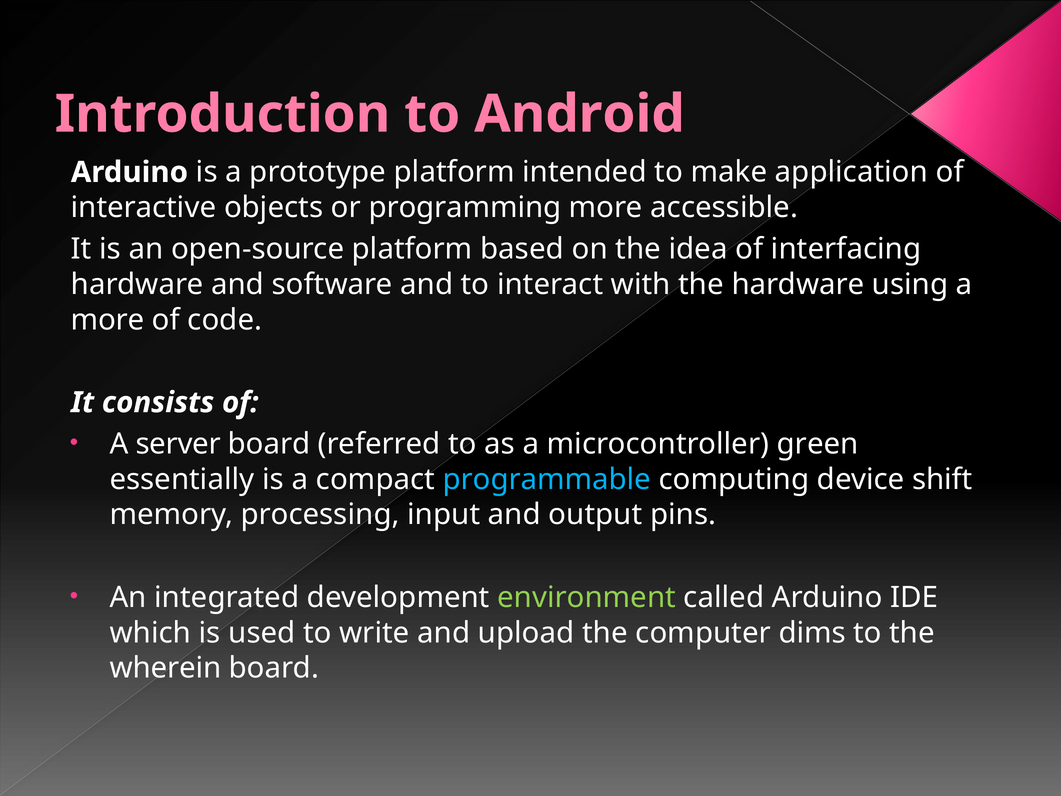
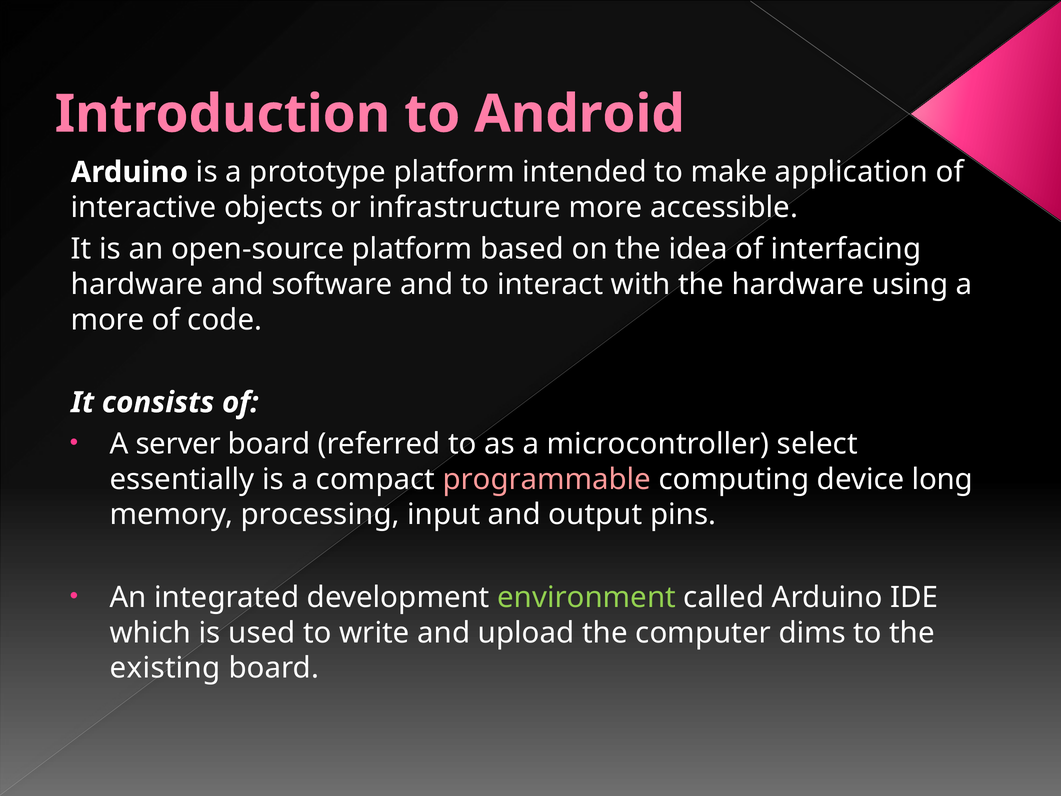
programming: programming -> infrastructure
green: green -> select
programmable colour: light blue -> pink
shift: shift -> long
wherein: wherein -> existing
